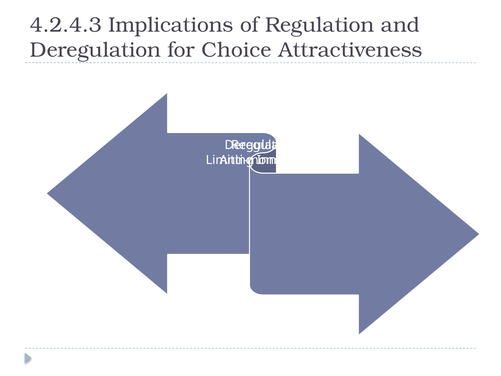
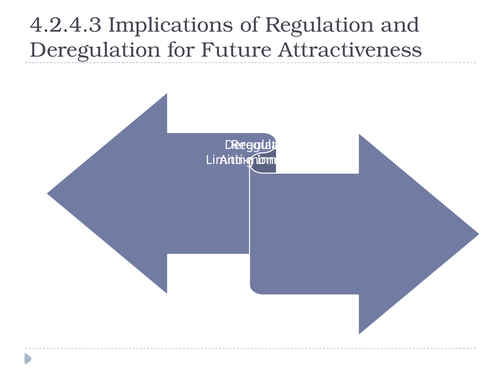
Choice: Choice -> Future
